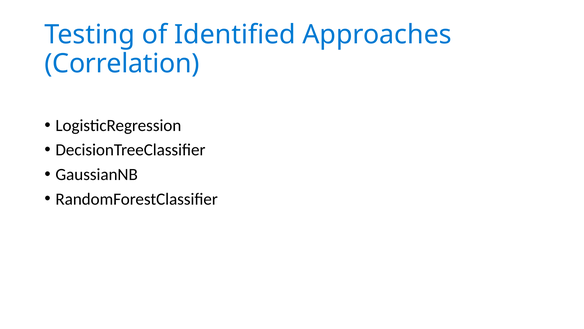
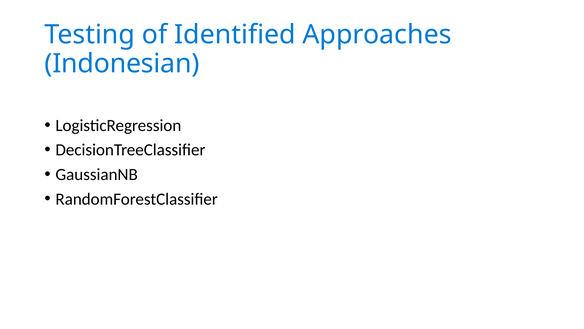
Correlation: Correlation -> Indonesian
